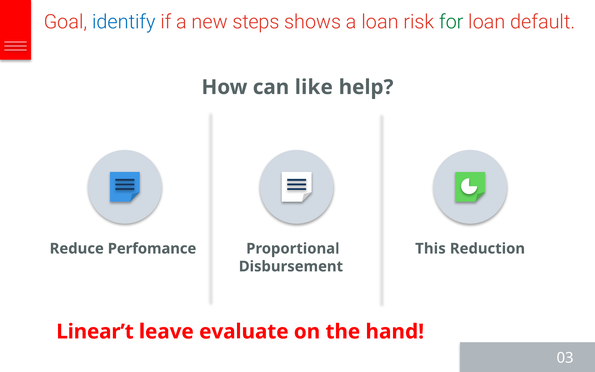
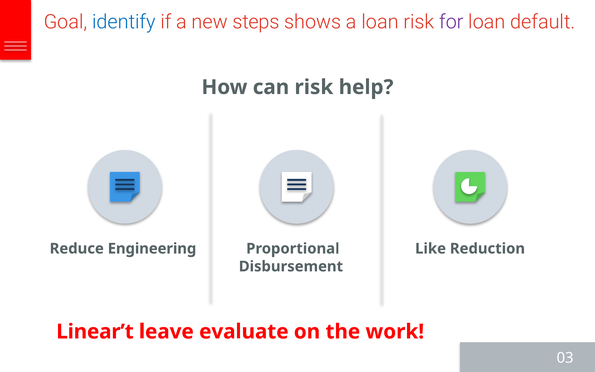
for colour: green -> purple
can like: like -> risk
Perfomance: Perfomance -> Engineering
This: This -> Like
hand: hand -> work
